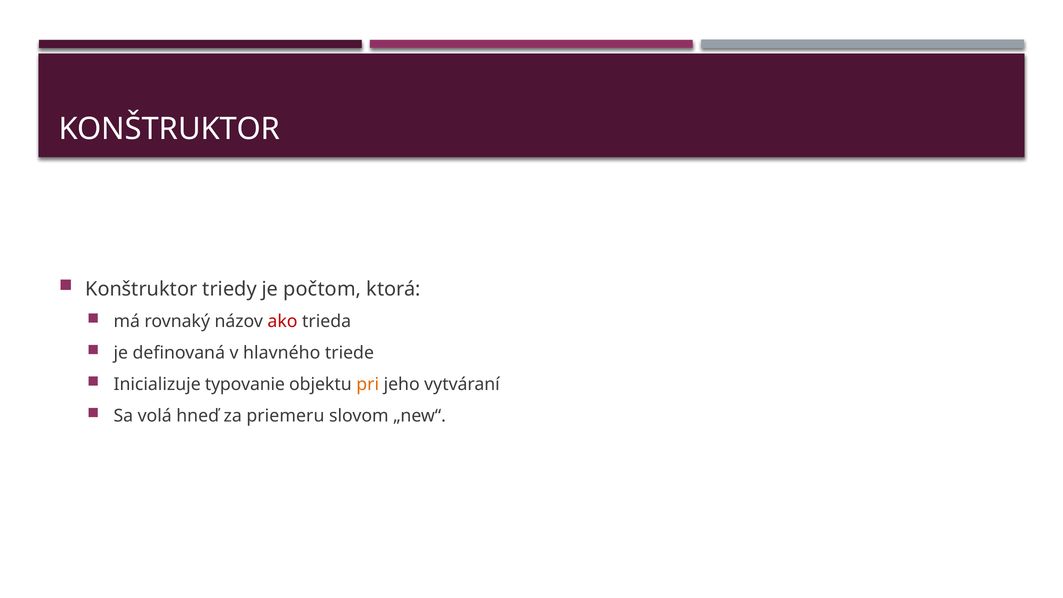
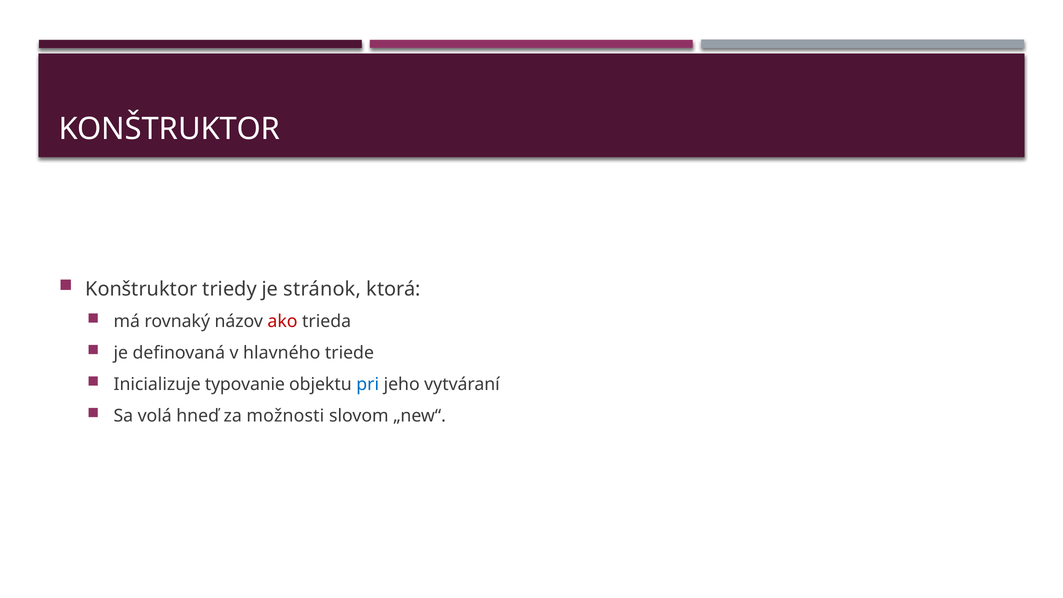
počtom: počtom -> stránok
pri colour: orange -> blue
priemeru: priemeru -> možnosti
